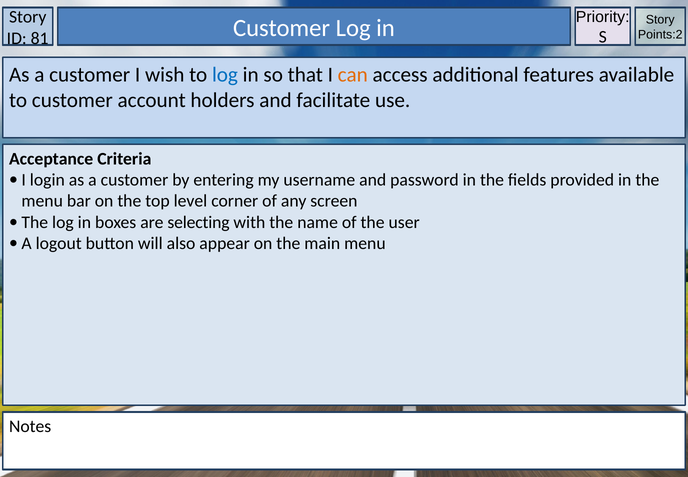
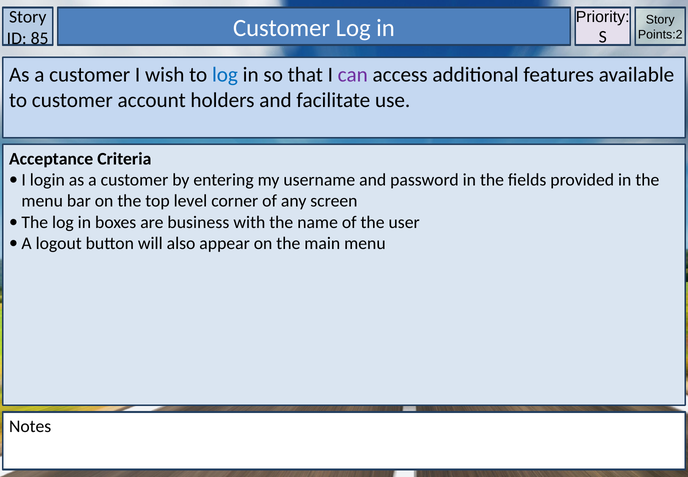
81: 81 -> 85
can colour: orange -> purple
selecting: selecting -> business
